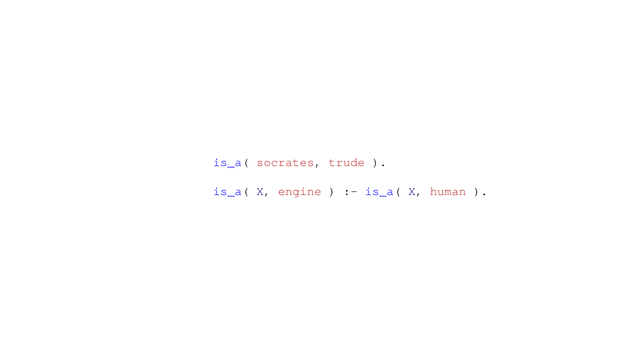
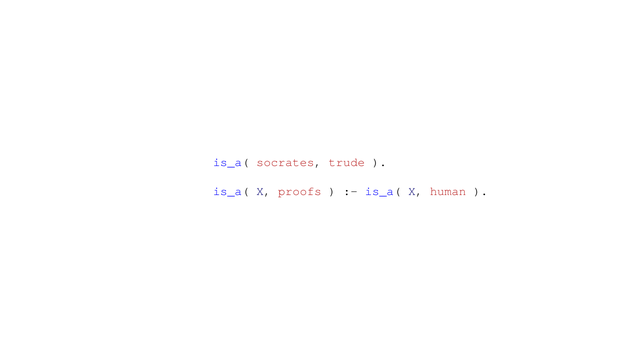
engine: engine -> proofs
